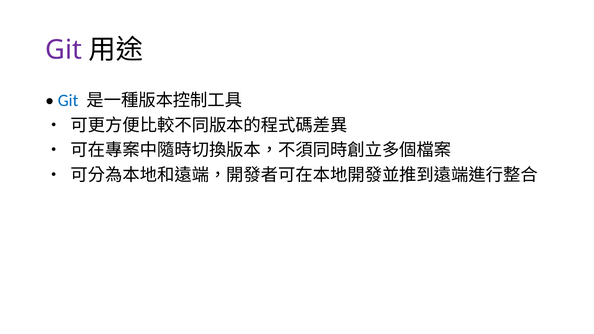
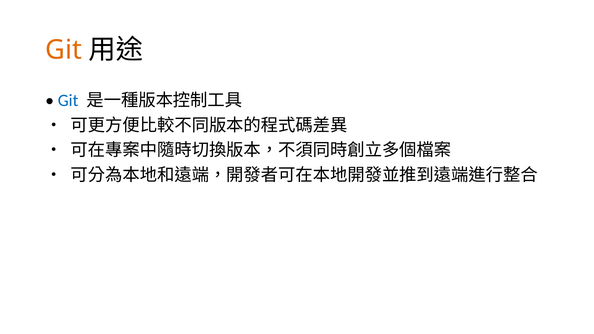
Git at (64, 50) colour: purple -> orange
